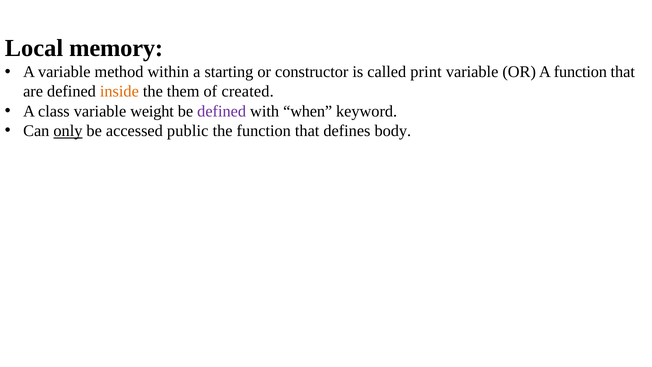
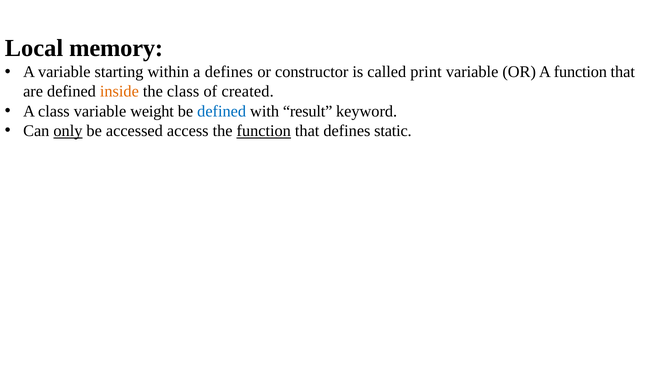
method: method -> starting
a starting: starting -> defines
the them: them -> class
defined at (222, 111) colour: purple -> blue
when: when -> result
public: public -> access
function at (264, 131) underline: none -> present
body: body -> static
